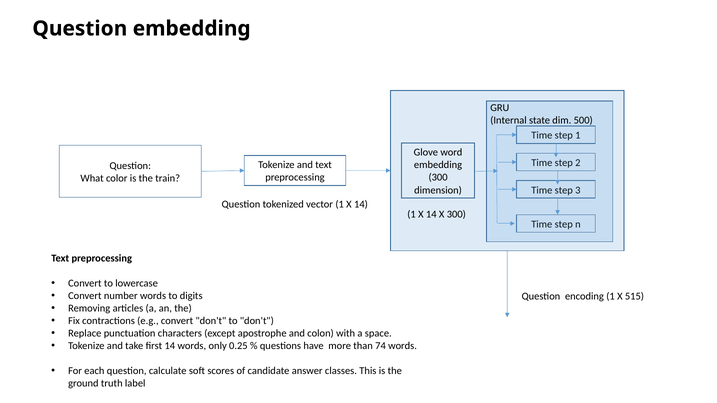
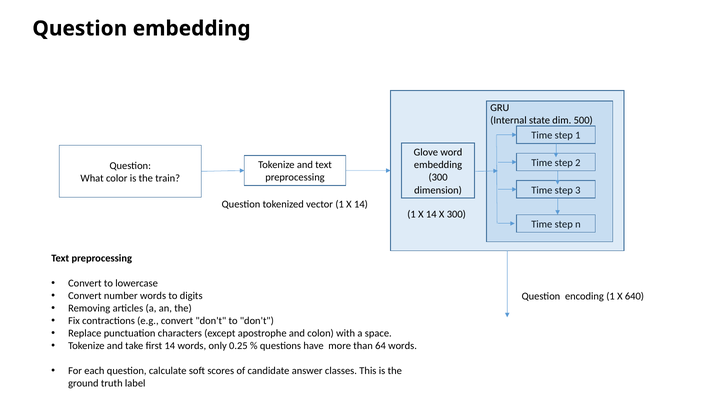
515: 515 -> 640
74: 74 -> 64
